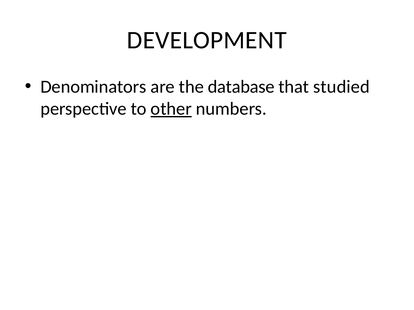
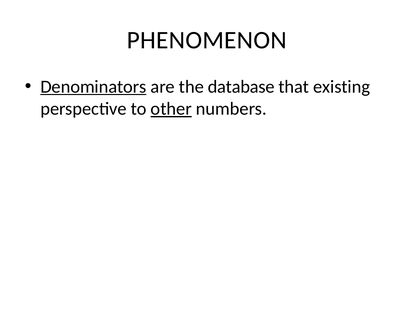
DEVELOPMENT: DEVELOPMENT -> PHENOMENON
Denominators underline: none -> present
studied: studied -> existing
